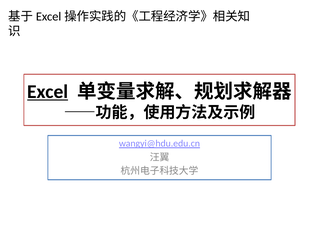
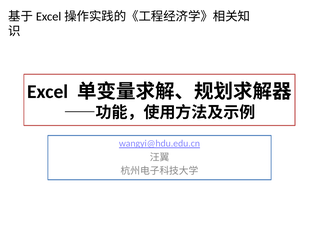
Excel underline: present -> none
